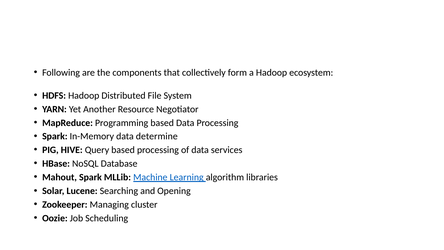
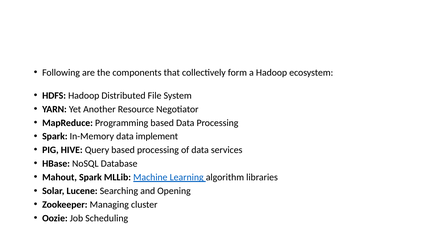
determine: determine -> implement
